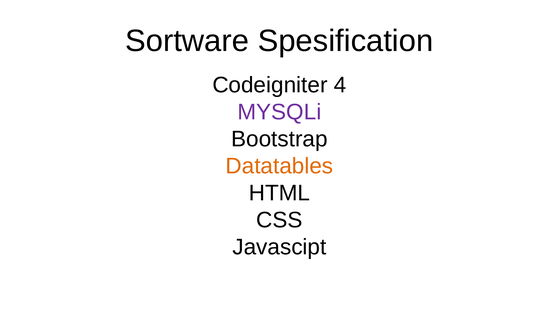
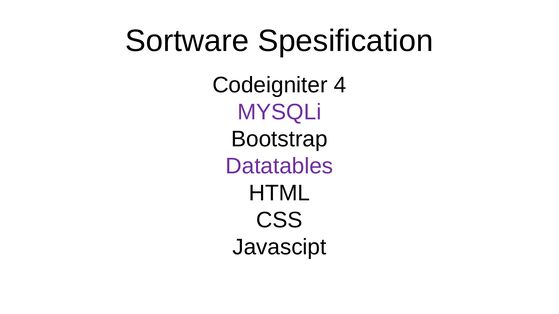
Datatables colour: orange -> purple
